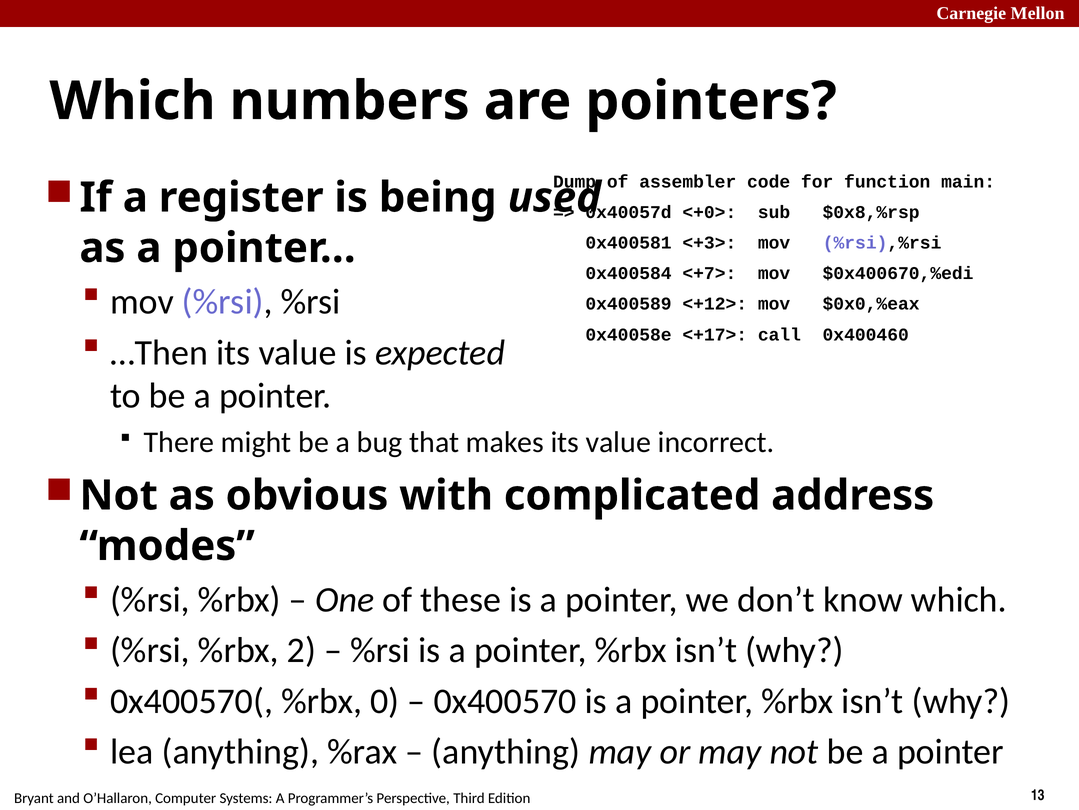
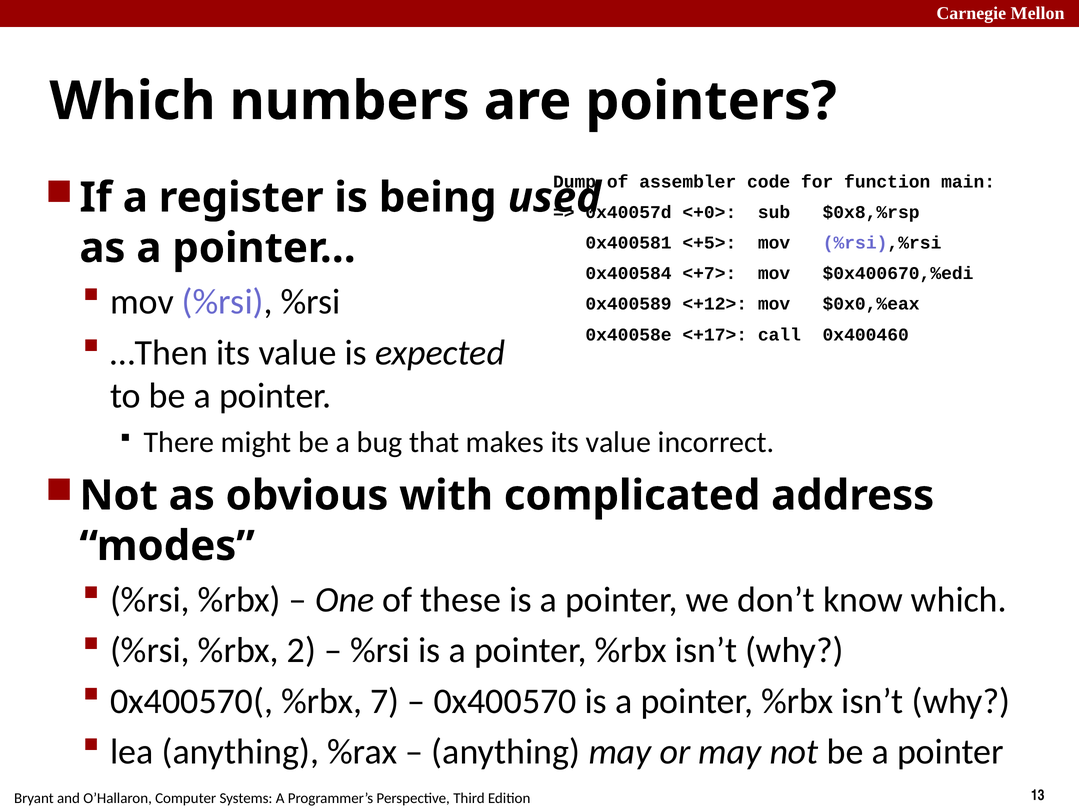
<+3>: <+3> -> <+5>
0: 0 -> 7
